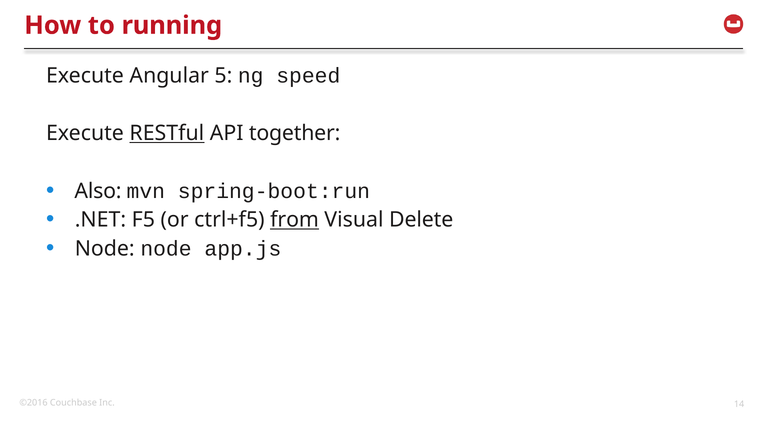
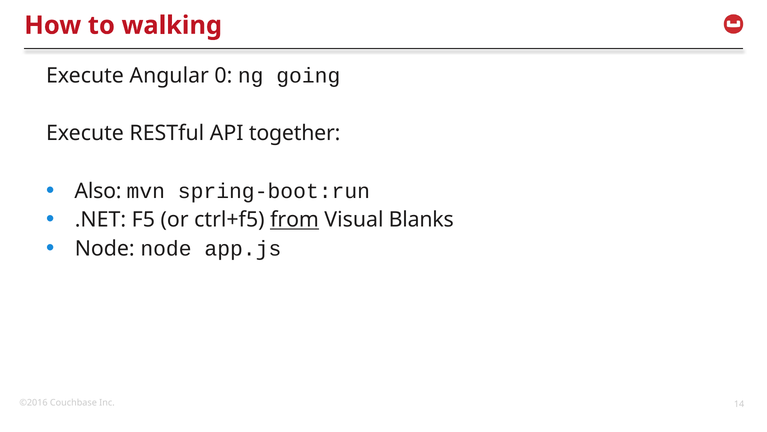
running: running -> walking
5: 5 -> 0
speed: speed -> going
RESTful underline: present -> none
Delete: Delete -> Blanks
